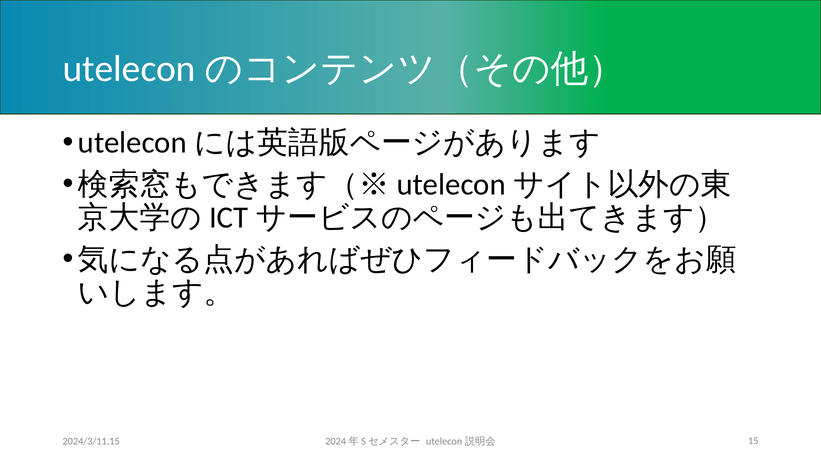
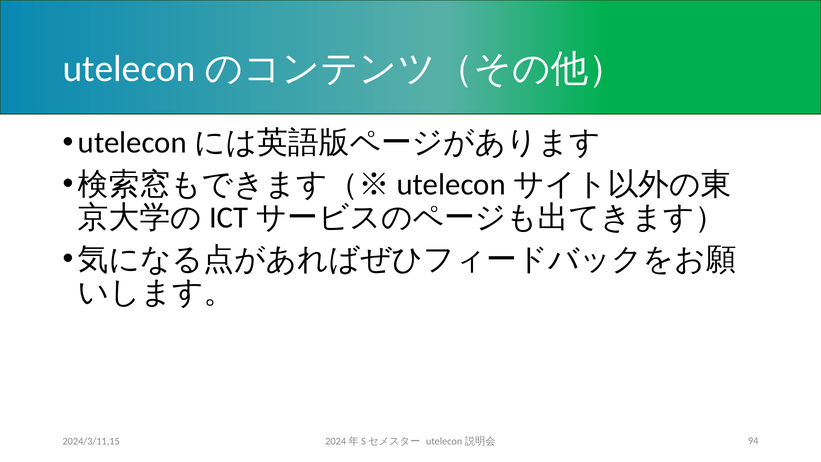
15: 15 -> 94
